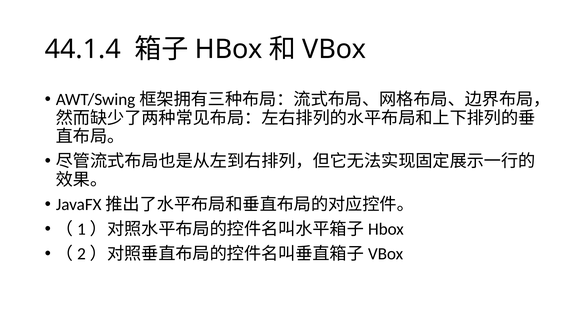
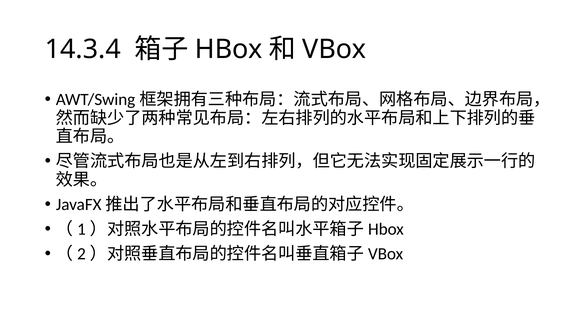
44.1.4: 44.1.4 -> 14.3.4
